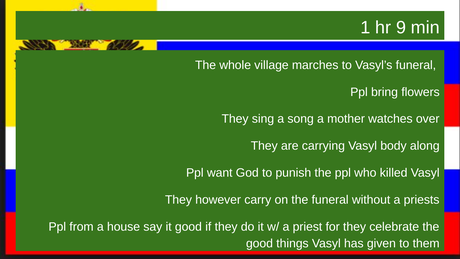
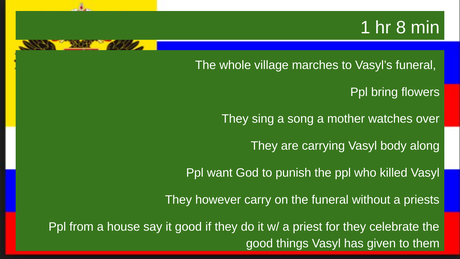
9: 9 -> 8
